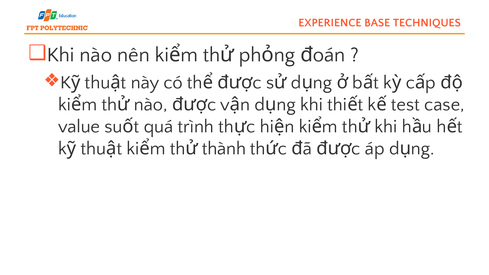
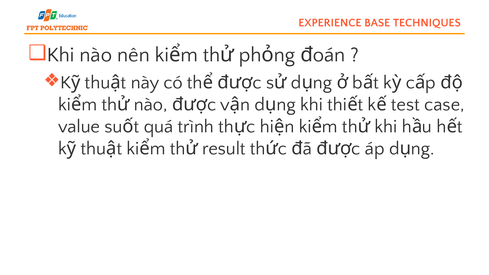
thành: thành -> result
